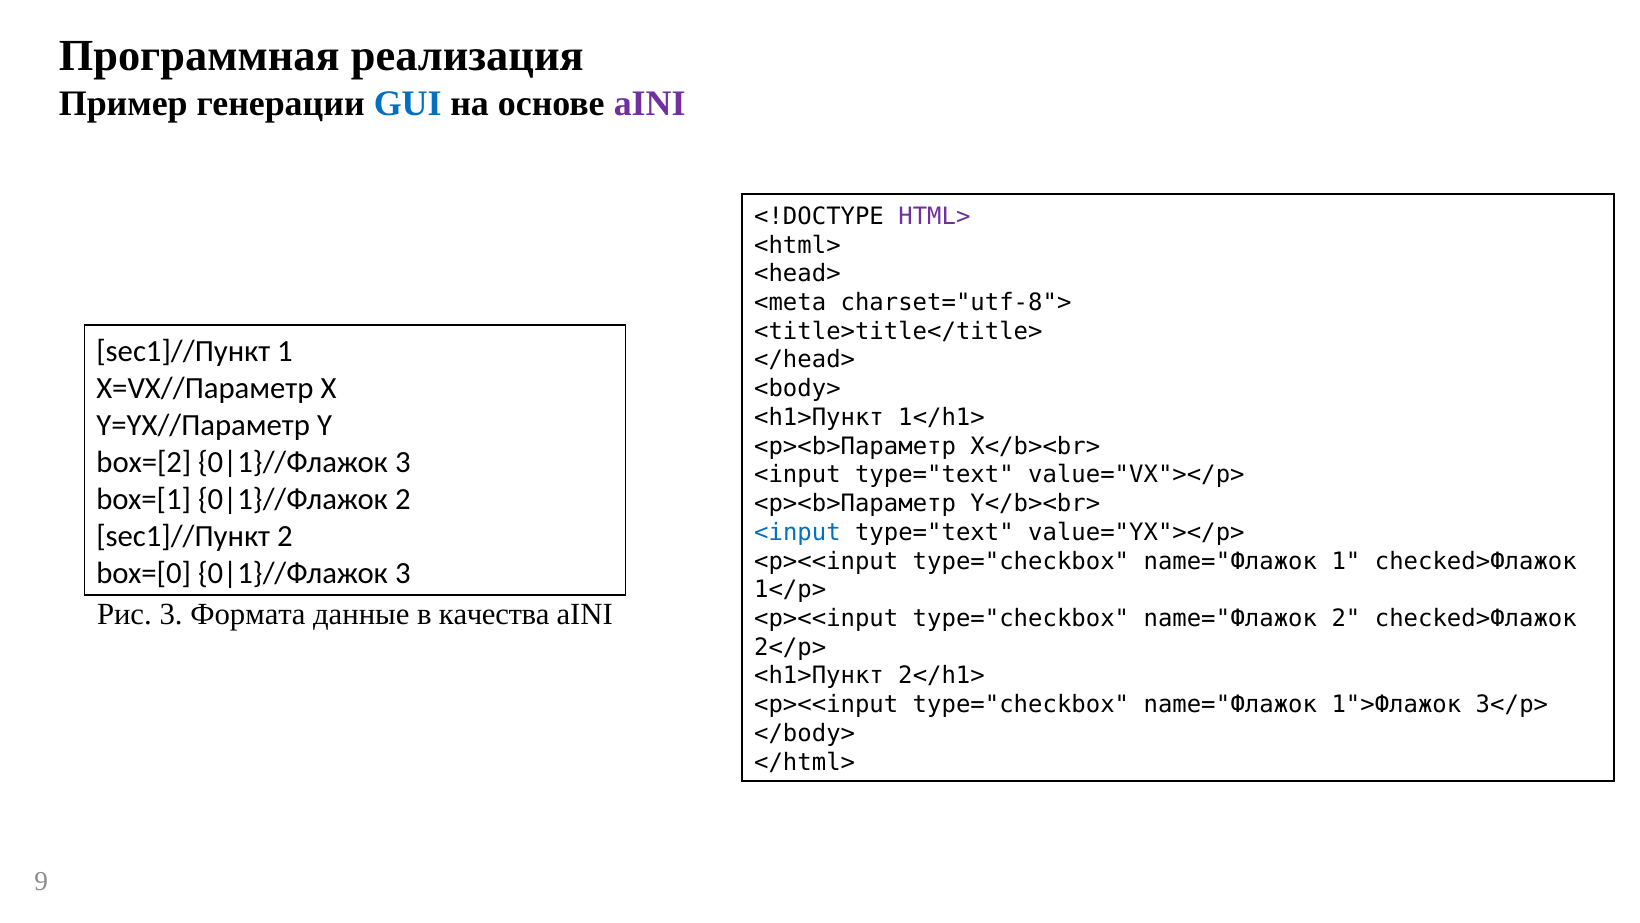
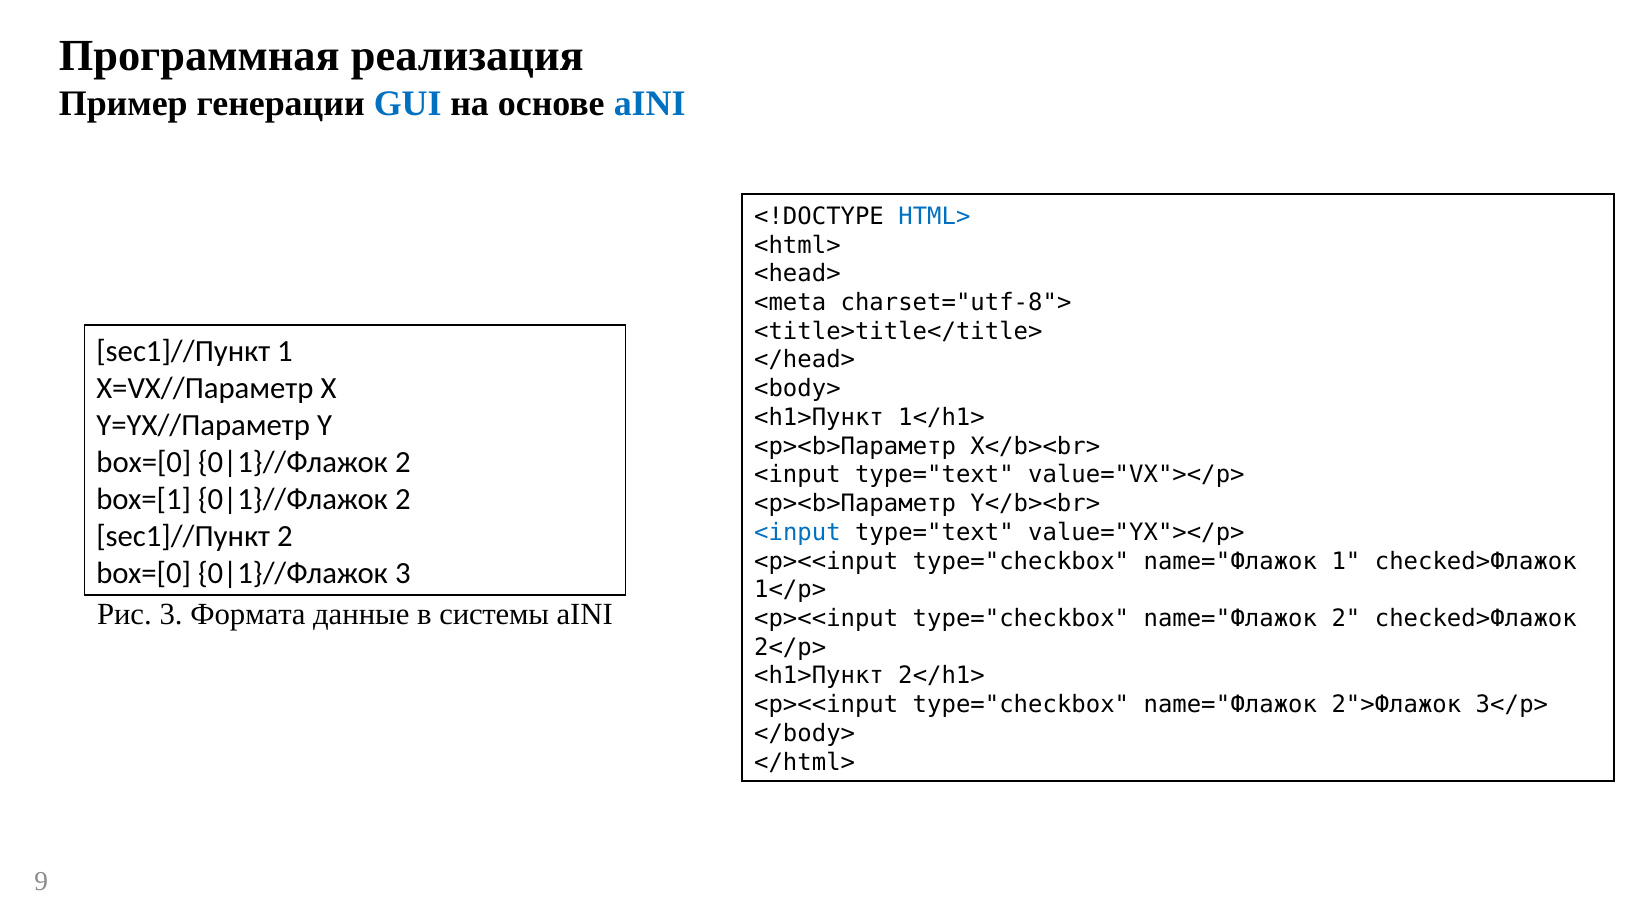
aINI at (650, 103) colour: purple -> blue
HTML> colour: purple -> blue
box=[2 at (144, 462): box=[2 -> box=[0
3 at (403, 462): 3 -> 2
качества: качества -> системы
1">Флажок: 1">Флажок -> 2">Флажок
